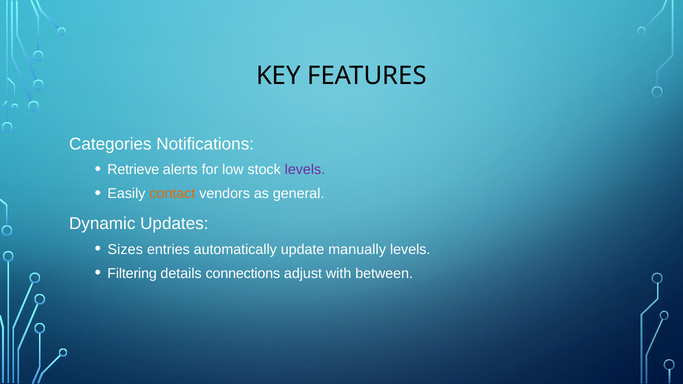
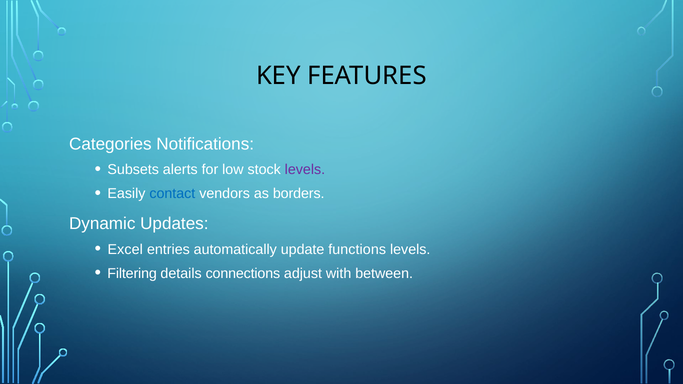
Retrieve: Retrieve -> Subsets
contact colour: orange -> blue
general: general -> borders
Sizes: Sizes -> Excel
manually: manually -> functions
